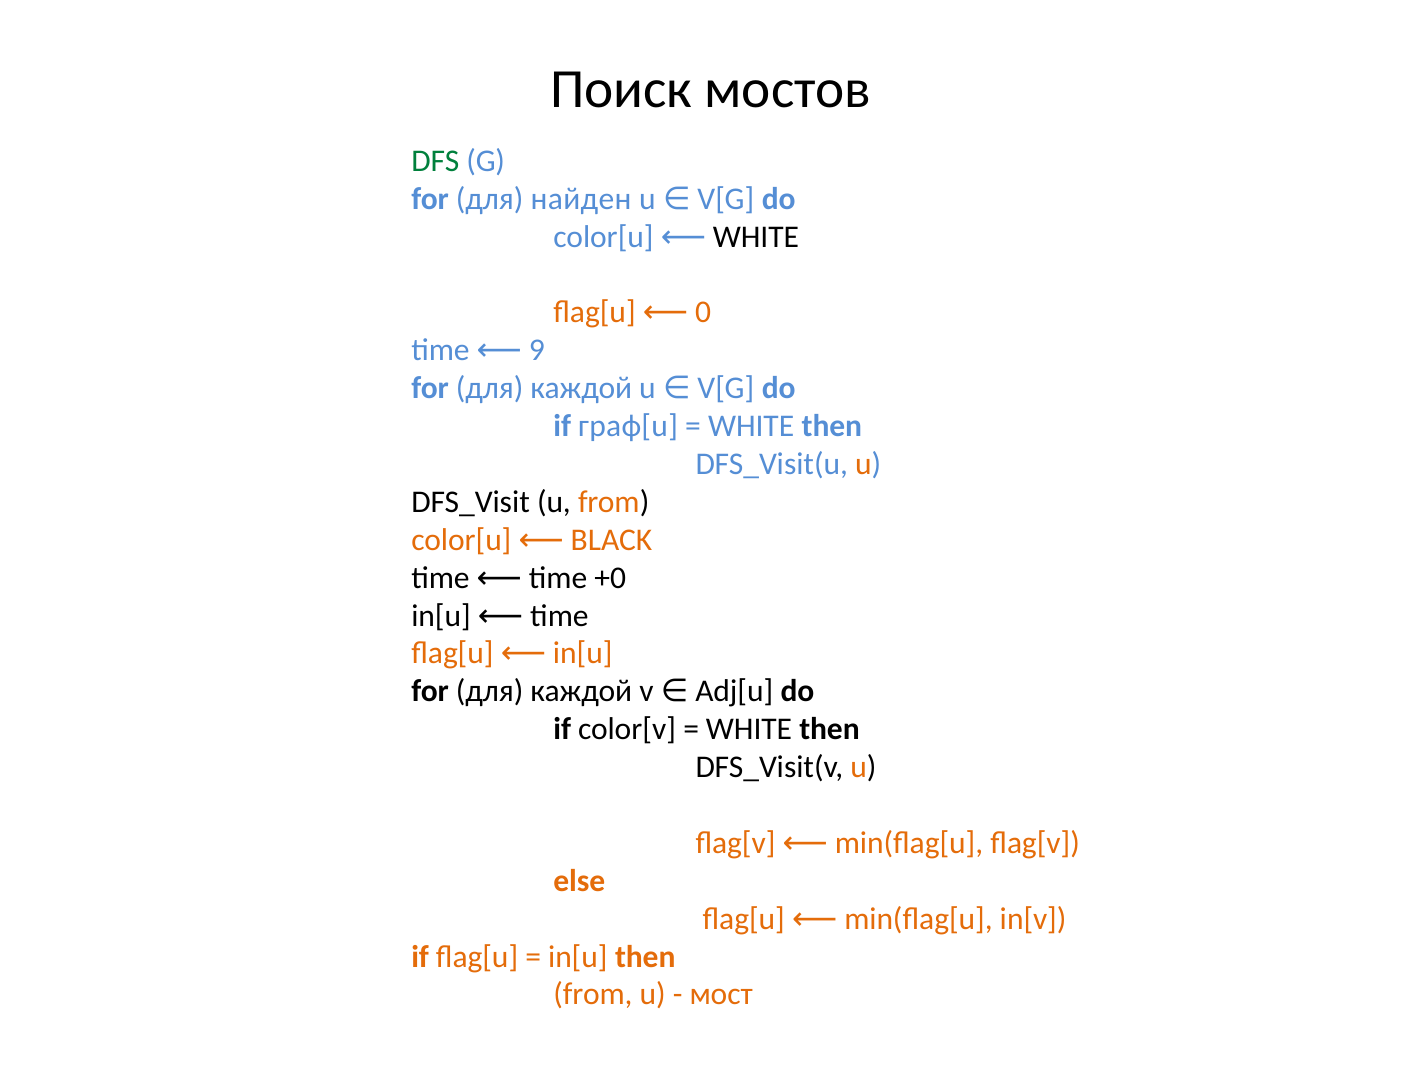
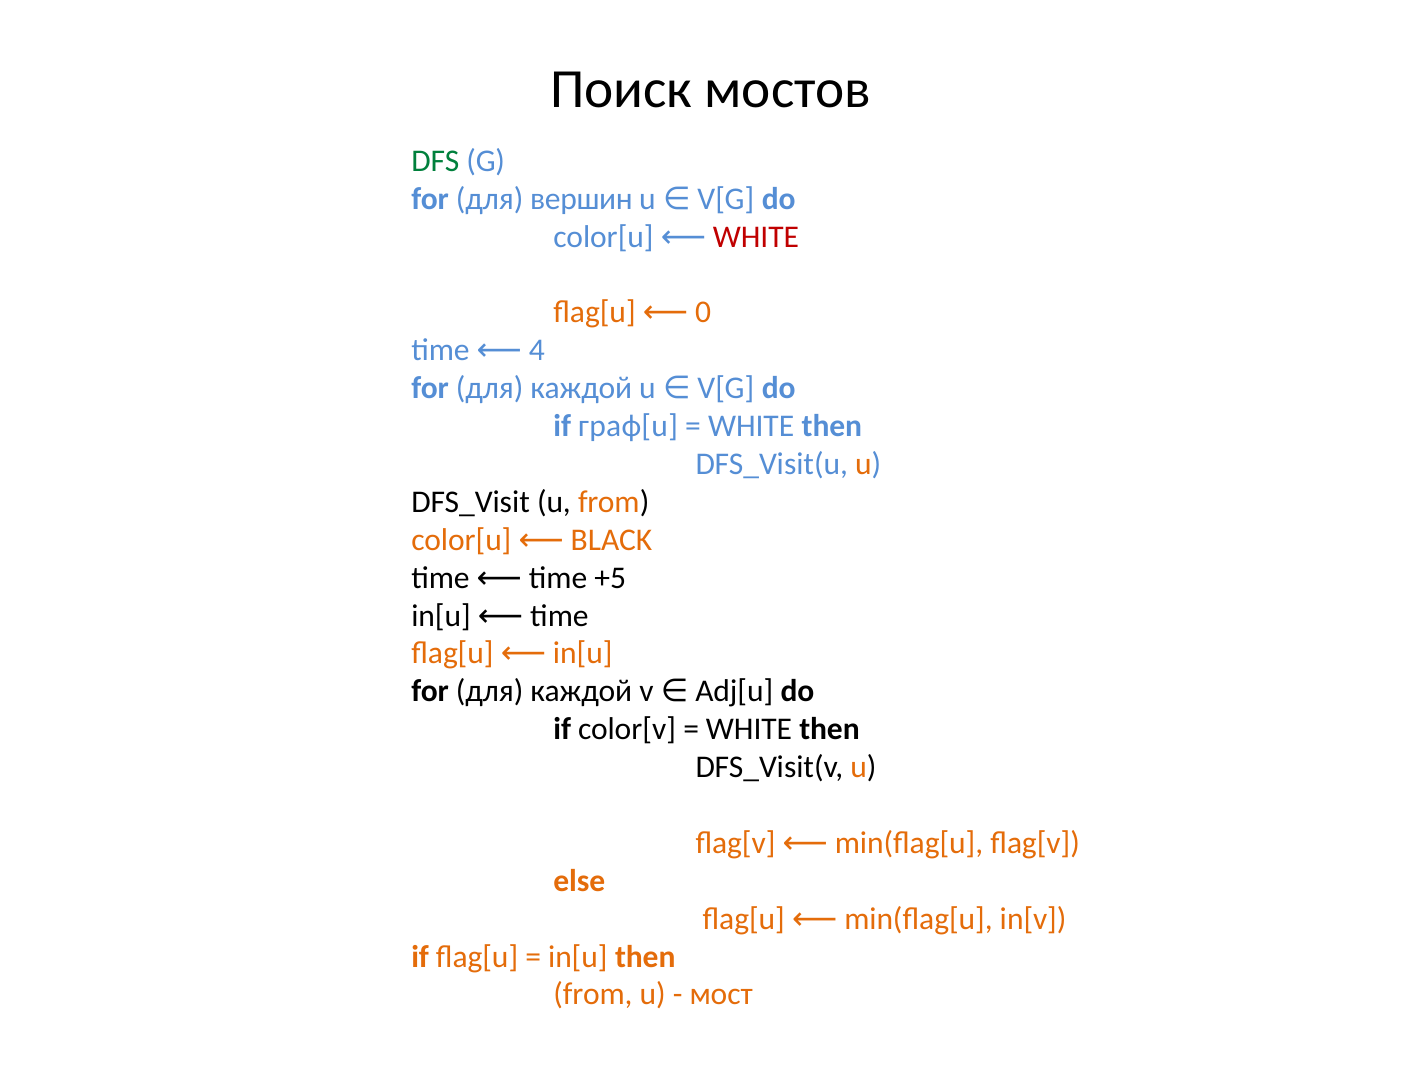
найден: найден -> вершин
WHITE at (756, 237) colour: black -> red
9: 9 -> 4
+0: +0 -> +5
